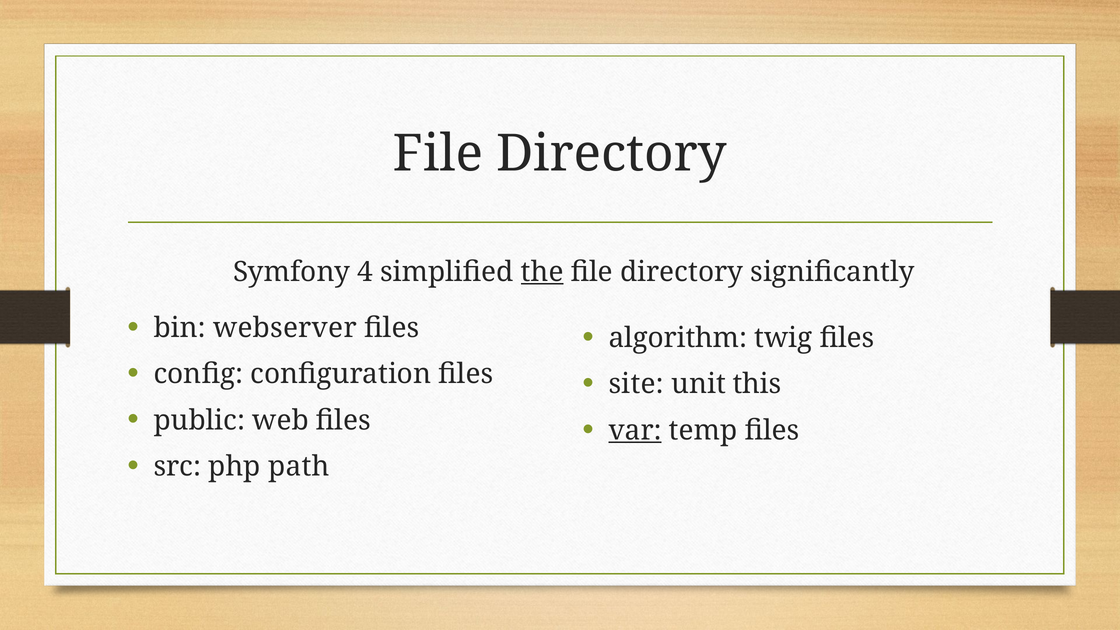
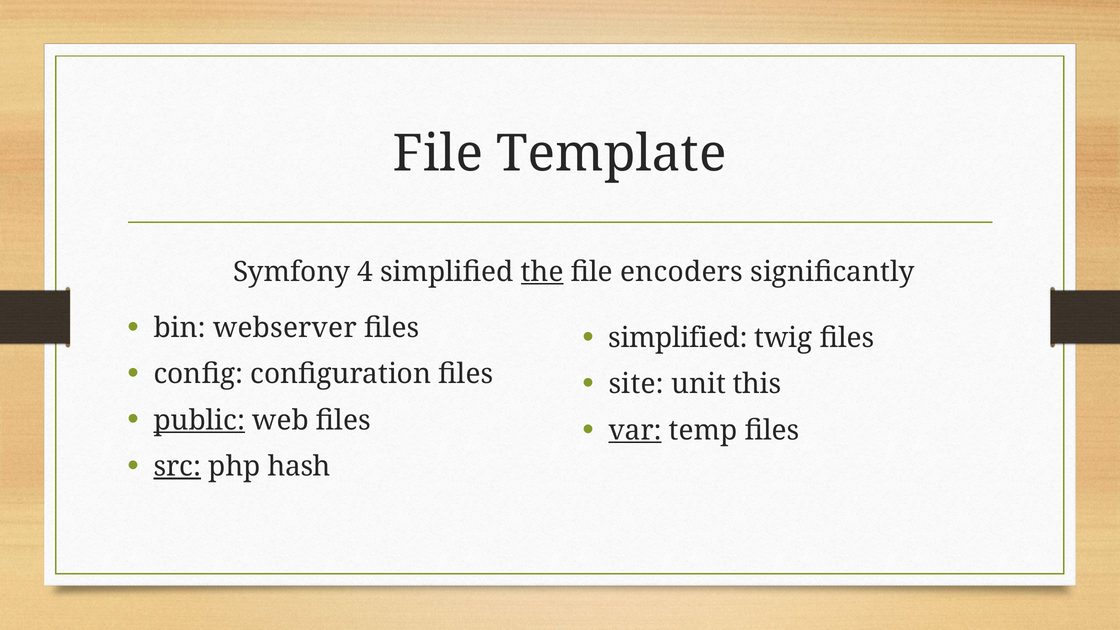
Directory at (612, 154): Directory -> Template
directory at (682, 272): directory -> encoders
algorithm at (678, 338): algorithm -> simplified
public underline: none -> present
src underline: none -> present
path: path -> hash
